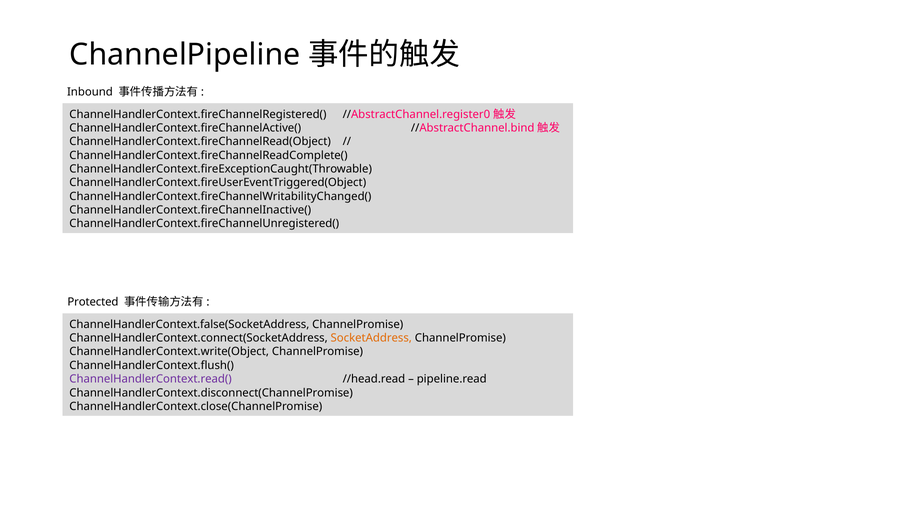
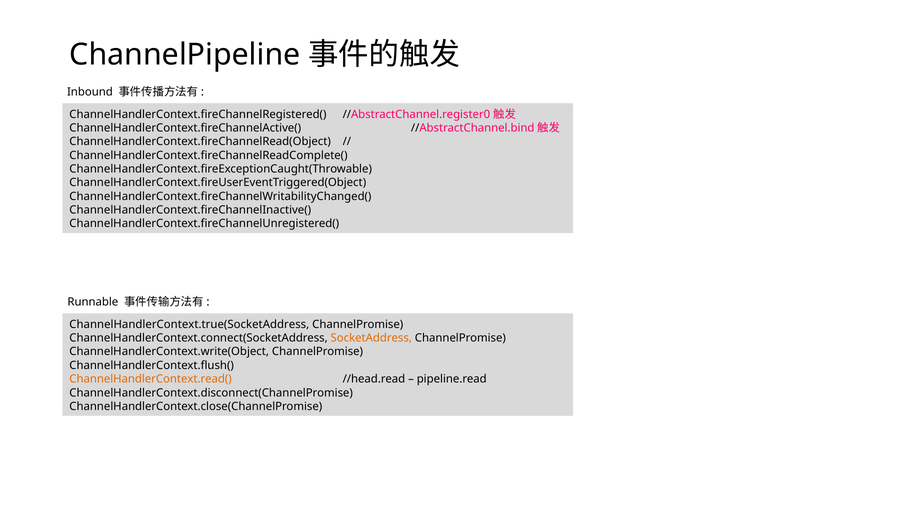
Protected: Protected -> Runnable
ChannelHandlerContext.false(SocketAddress: ChannelHandlerContext.false(SocketAddress -> ChannelHandlerContext.true(SocketAddress
ChannelHandlerContext.read( colour: purple -> orange
